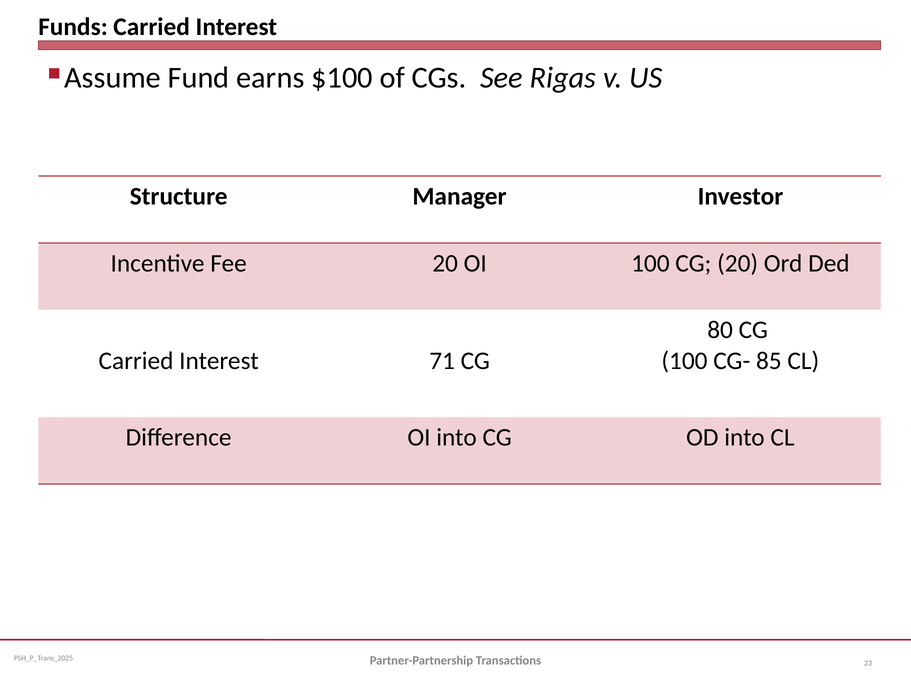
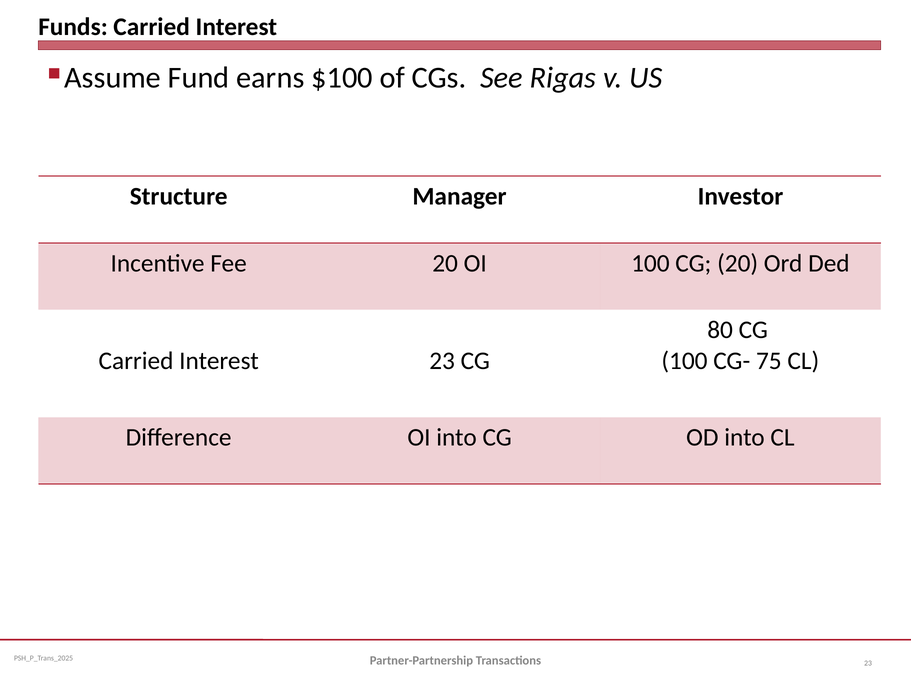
Interest 71: 71 -> 23
85: 85 -> 75
